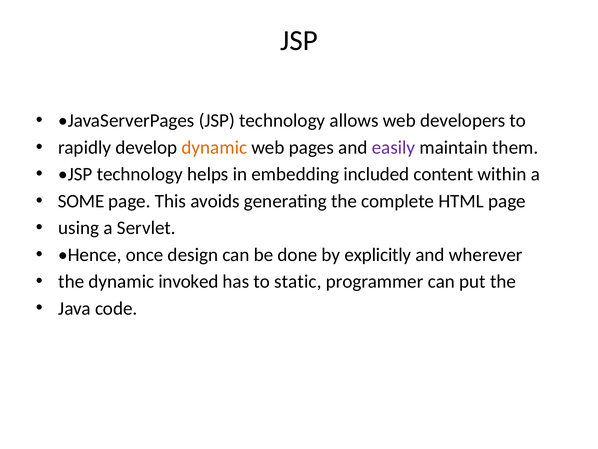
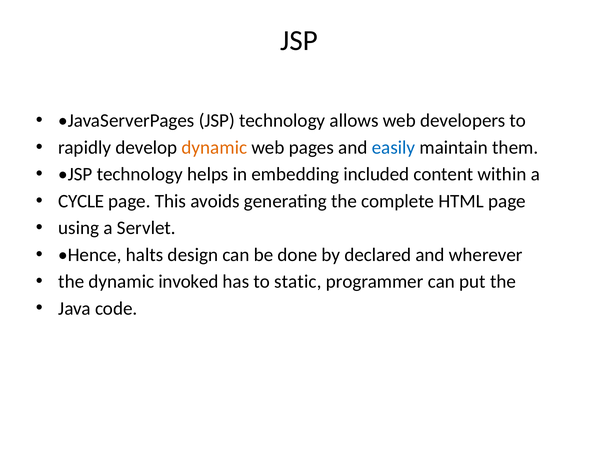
easily colour: purple -> blue
SOME: SOME -> CYCLE
once: once -> halts
explicitly: explicitly -> declared
